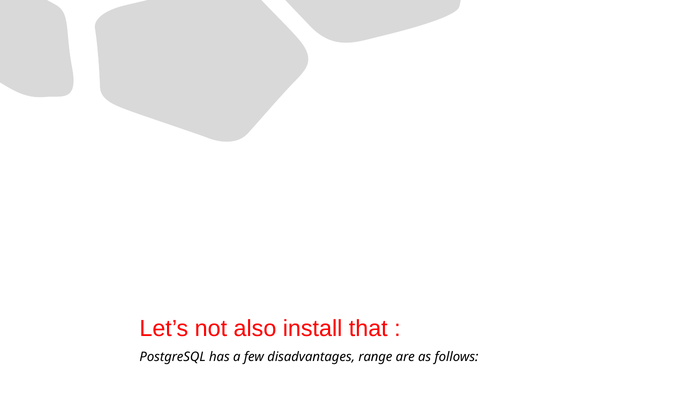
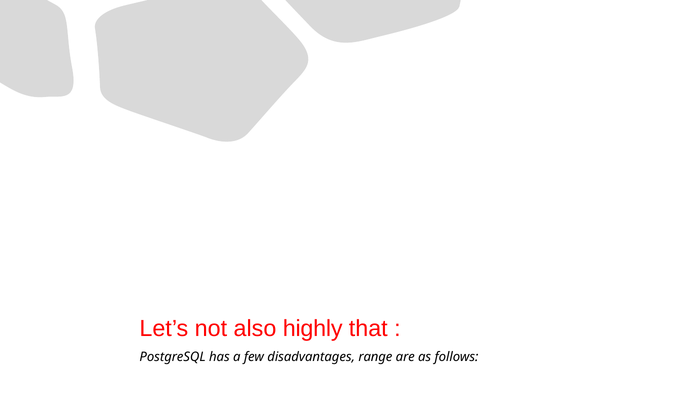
install: install -> highly
